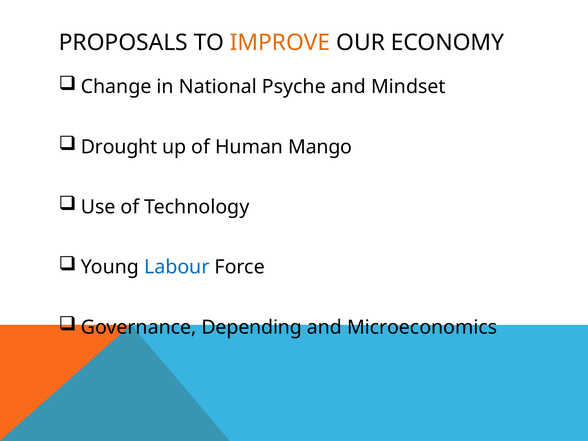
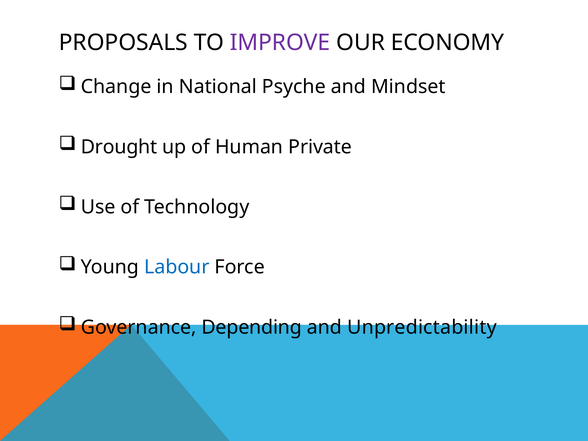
IMPROVE colour: orange -> purple
Mango: Mango -> Private
Microeconomics: Microeconomics -> Unpredictability
